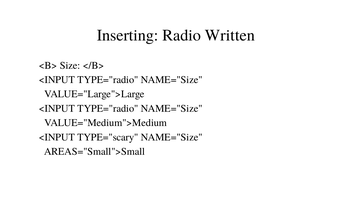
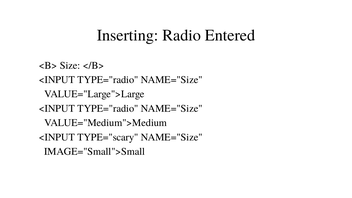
Written: Written -> Entered
AREAS="Small">Small: AREAS="Small">Small -> IMAGE="Small">Small
